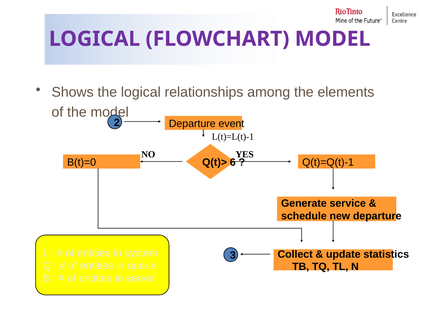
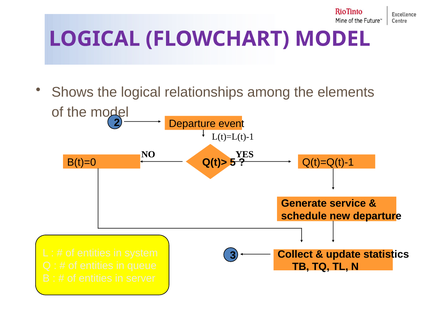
6: 6 -> 5
